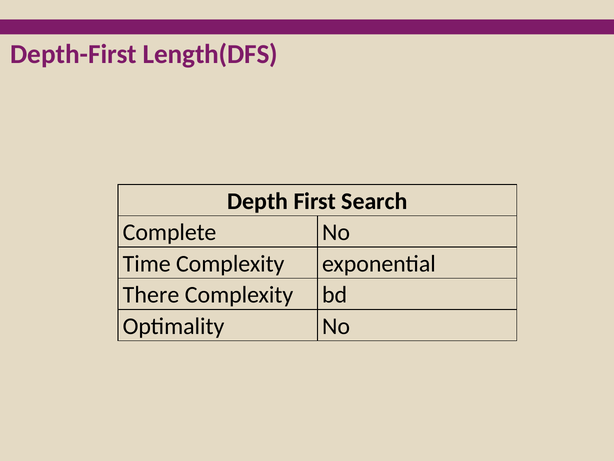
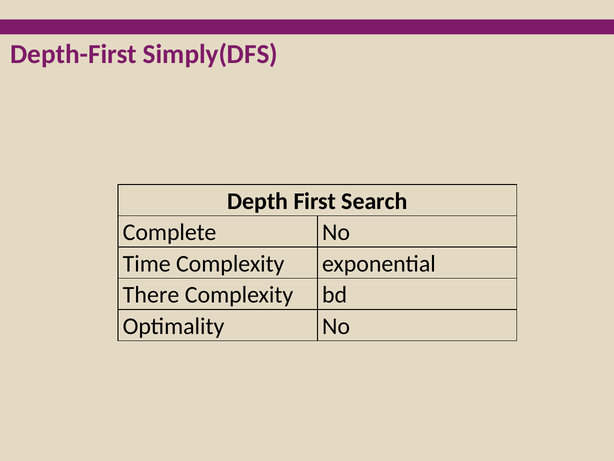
Length(DFS: Length(DFS -> Simply(DFS
